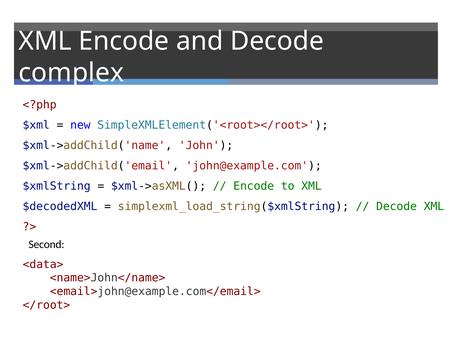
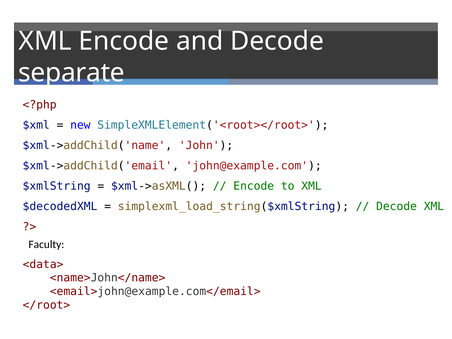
complex: complex -> separate
Second: Second -> Faculty
